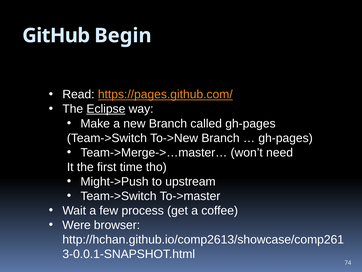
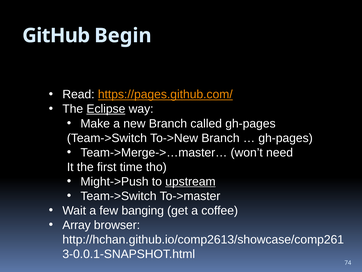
upstream underline: none -> present
process: process -> banging
Were: Were -> Array
